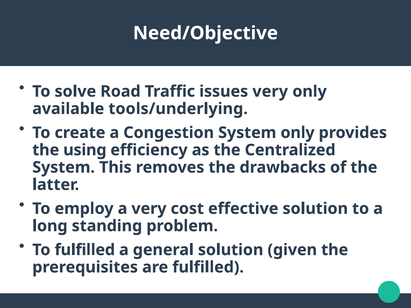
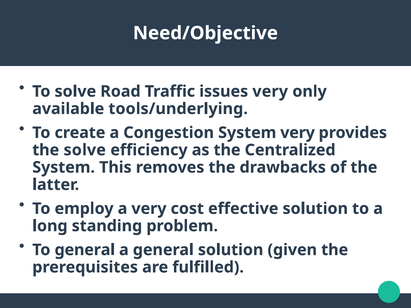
System only: only -> very
the using: using -> solve
To fulfilled: fulfilled -> general
